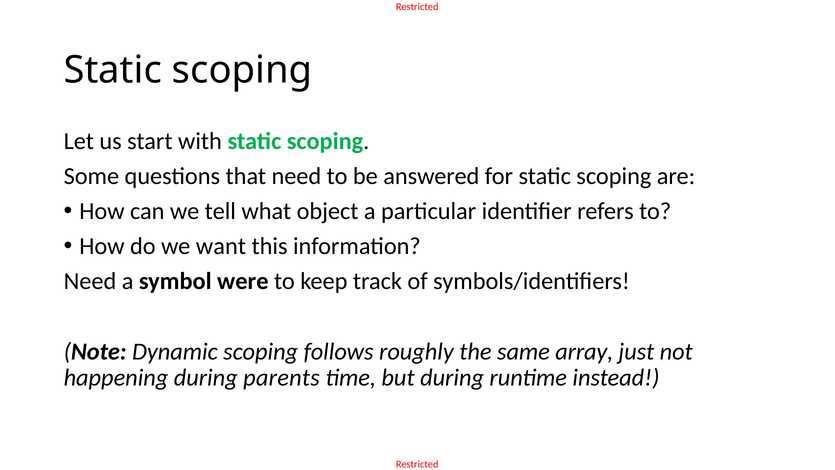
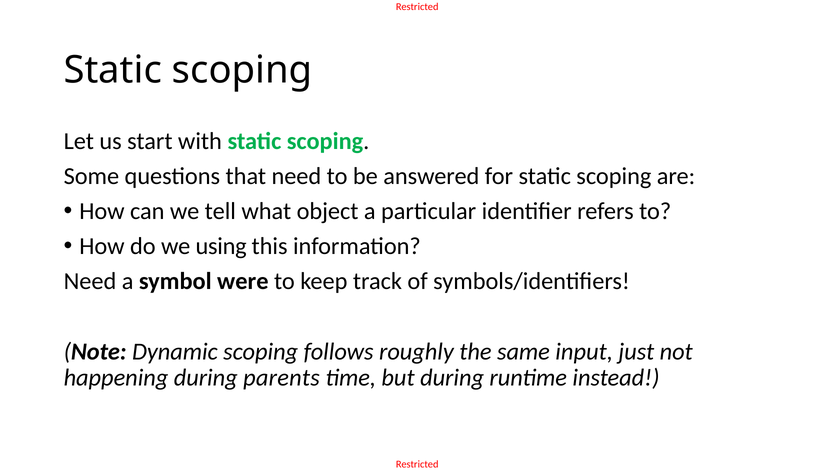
want: want -> using
array: array -> input
